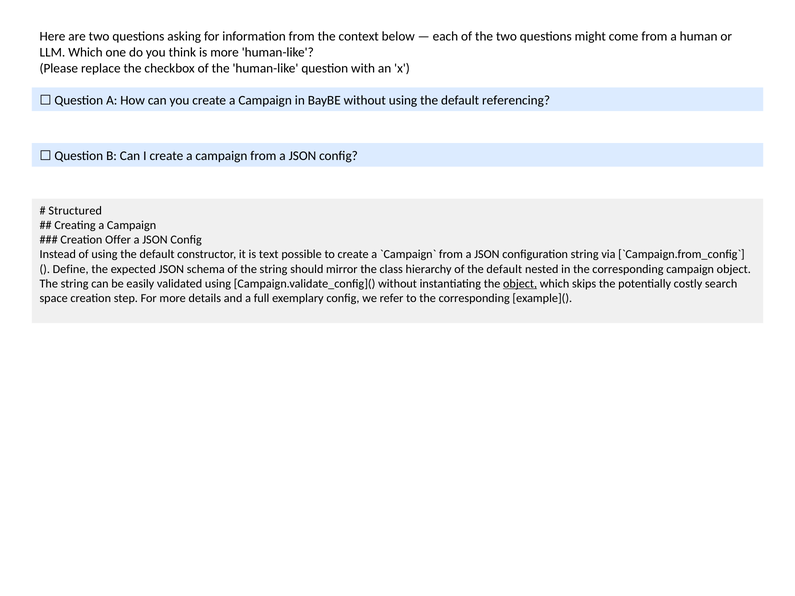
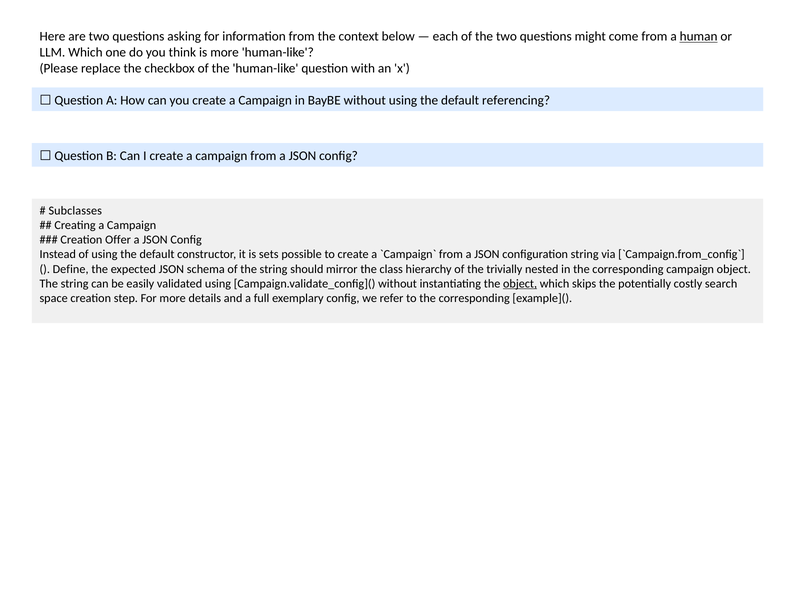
human underline: none -> present
Structured: Structured -> Subclasses
text: text -> sets
of the default: default -> trivially
